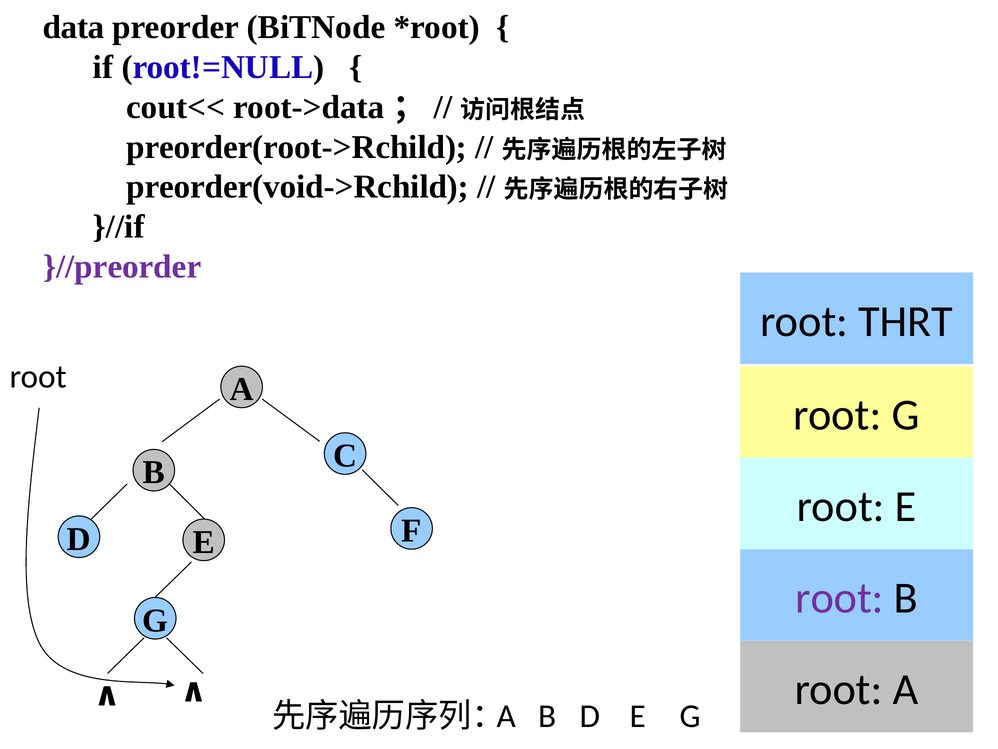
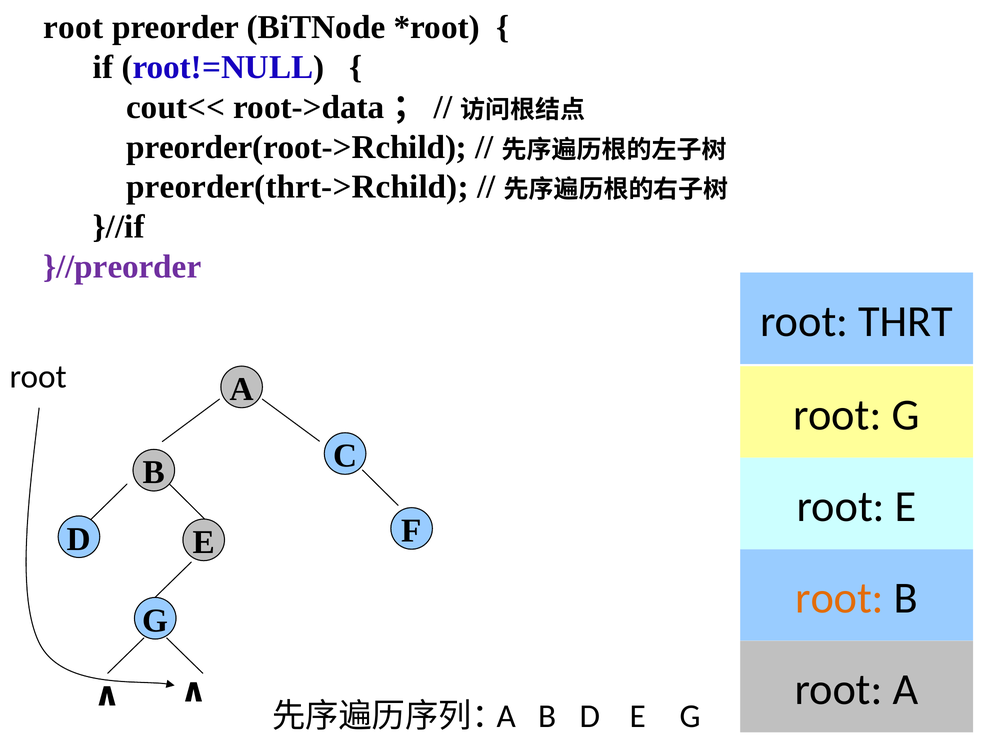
data at (74, 27): data -> root
preorder(void->Rchild: preorder(void->Rchild -> preorder(thrt->Rchild
root at (839, 598) colour: purple -> orange
